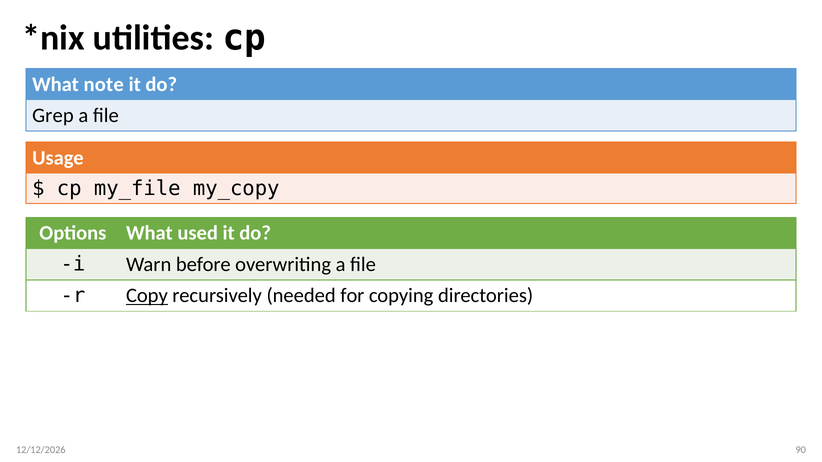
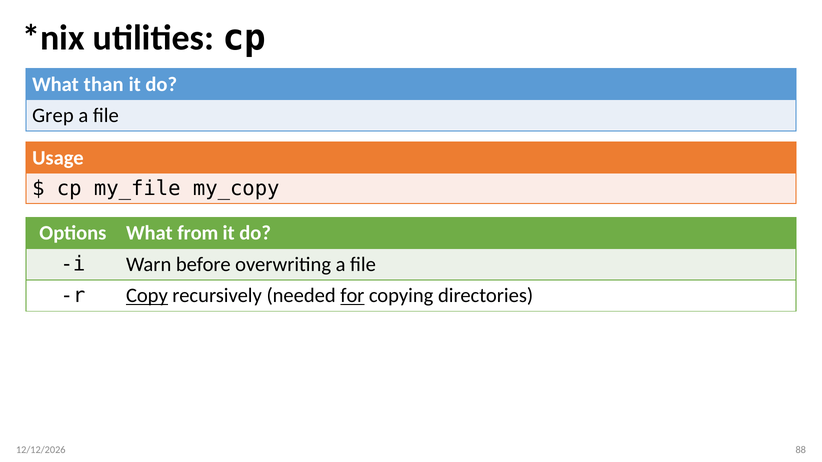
note: note -> than
used: used -> from
for underline: none -> present
90: 90 -> 88
